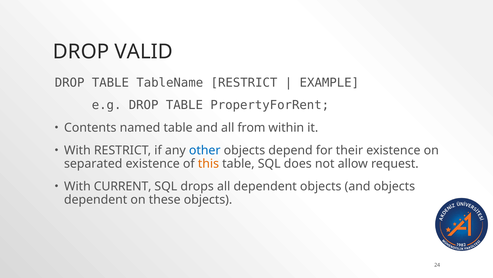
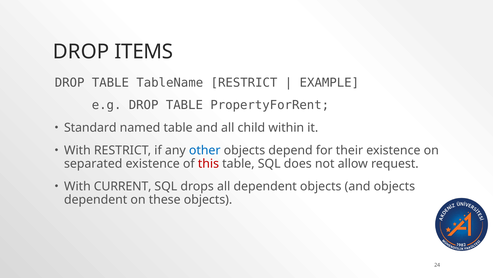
VALID: VALID -> ITEMS
Contents: Contents -> Standard
from: from -> child
this colour: orange -> red
